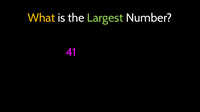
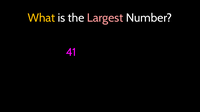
Largest colour: light green -> pink
